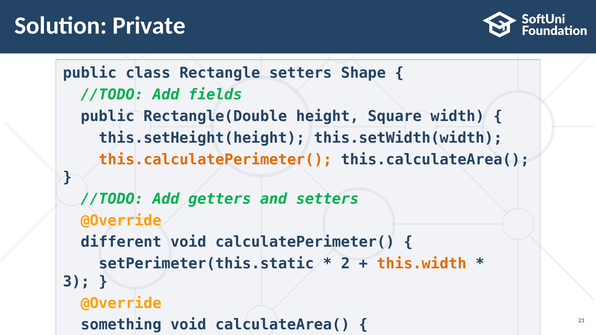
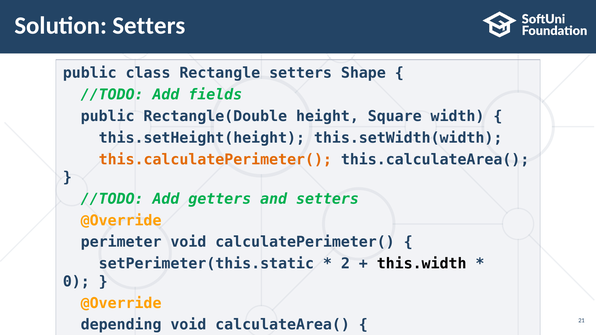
Solution Private: Private -> Setters
different: different -> perimeter
this.width at (422, 264) colour: orange -> black
3: 3 -> 0
something: something -> depending
